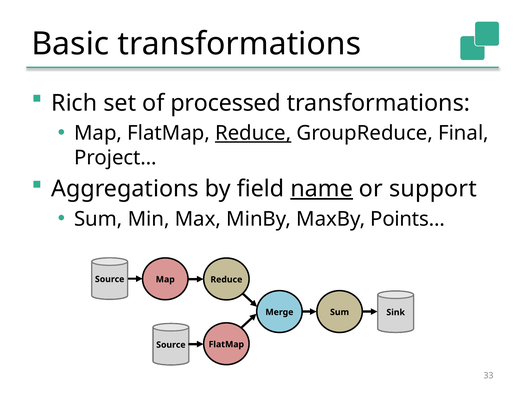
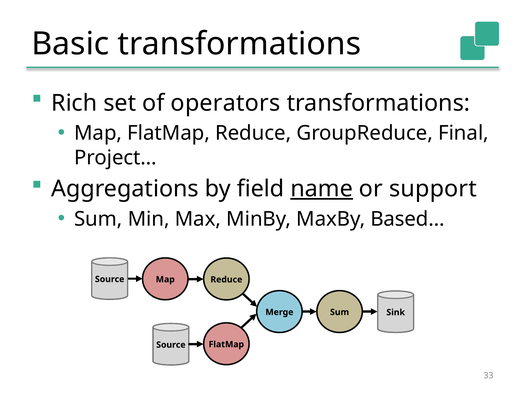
processed: processed -> operators
Reduce at (253, 133) underline: present -> none
Points…: Points… -> Based…
